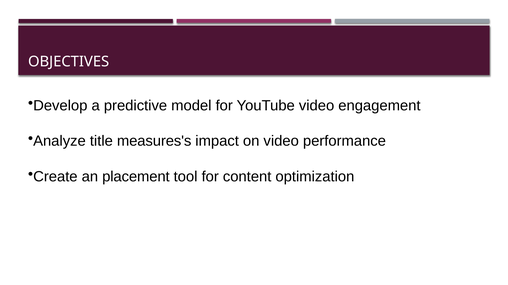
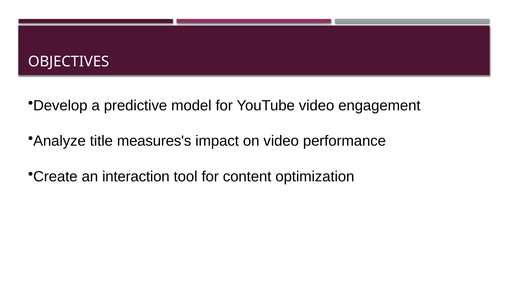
placement: placement -> interaction
